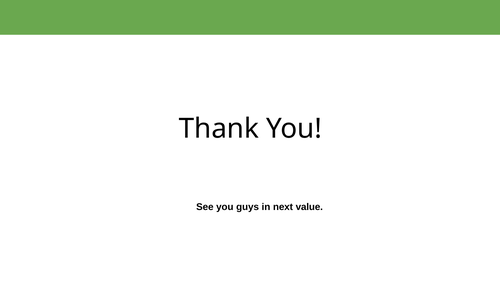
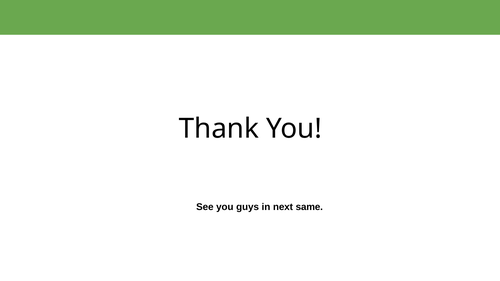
value: value -> same
